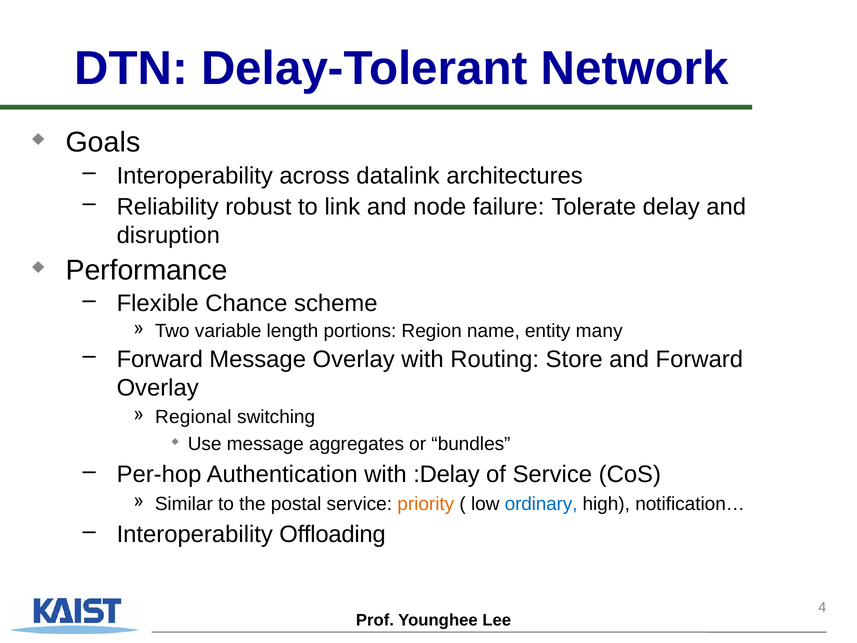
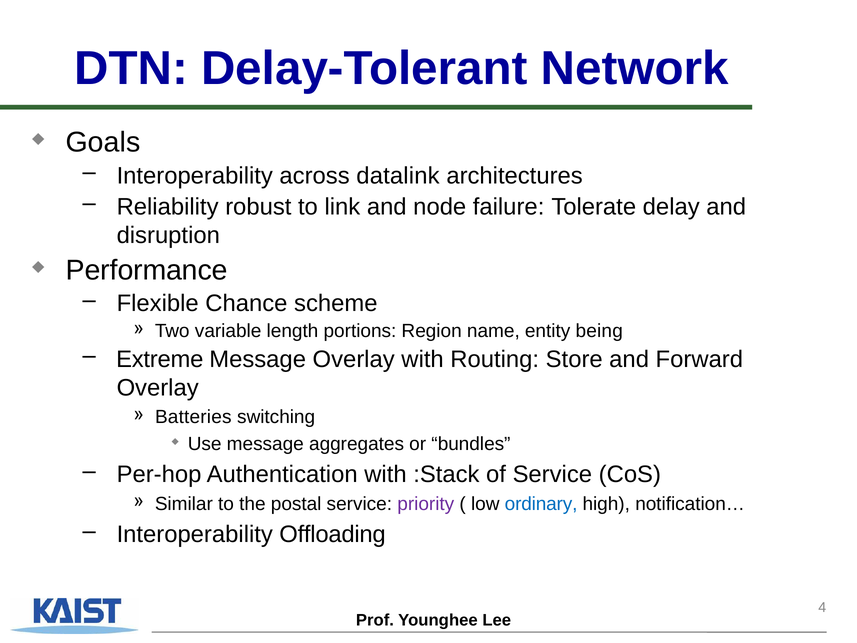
many: many -> being
Forward at (160, 359): Forward -> Extreme
Regional: Regional -> Batteries
:Delay: :Delay -> :Stack
priority colour: orange -> purple
